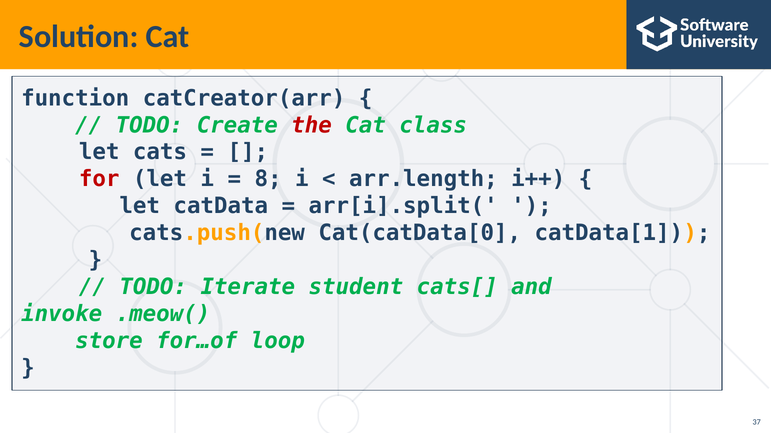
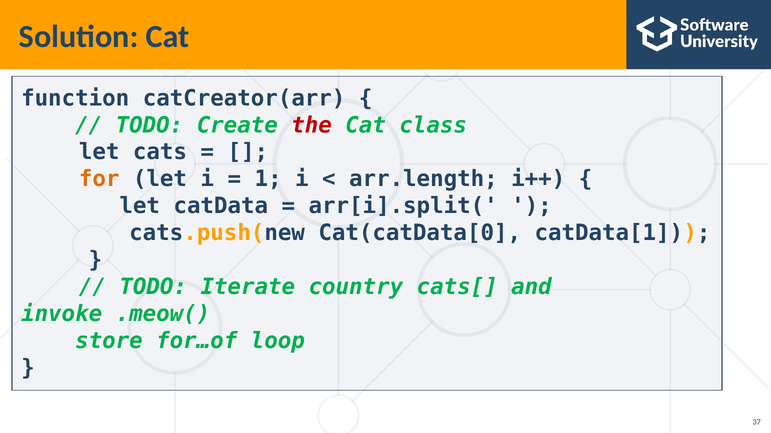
for colour: red -> orange
8: 8 -> 1
student: student -> country
